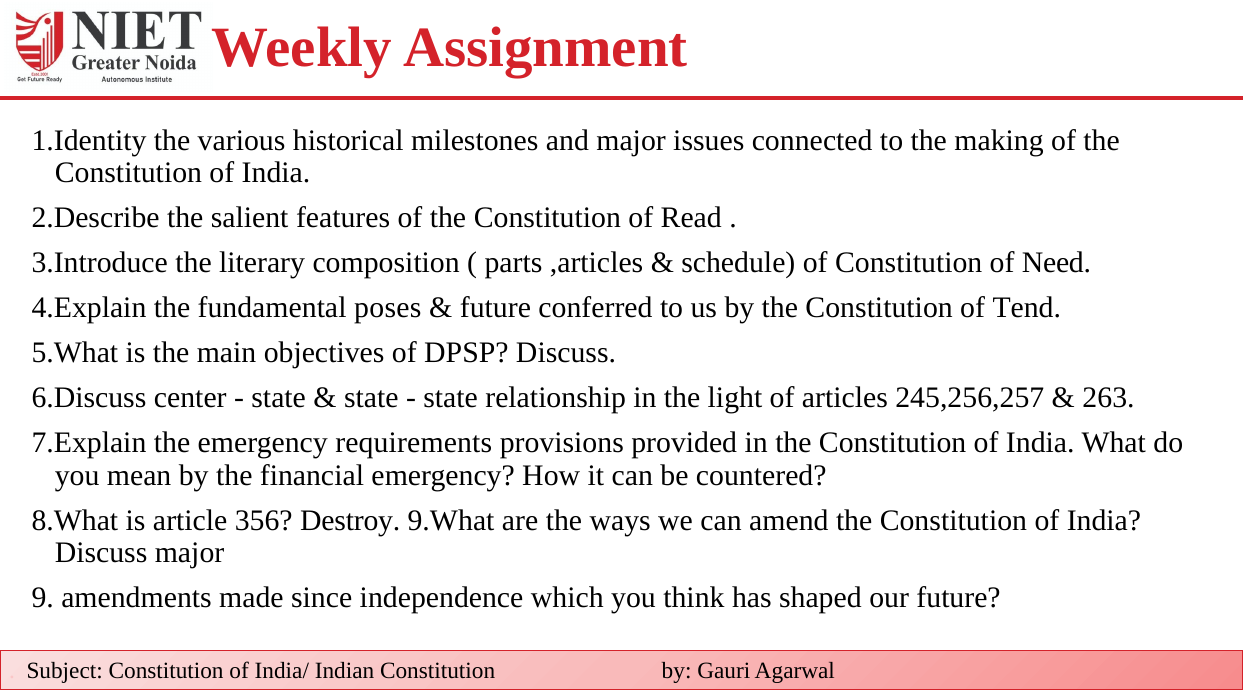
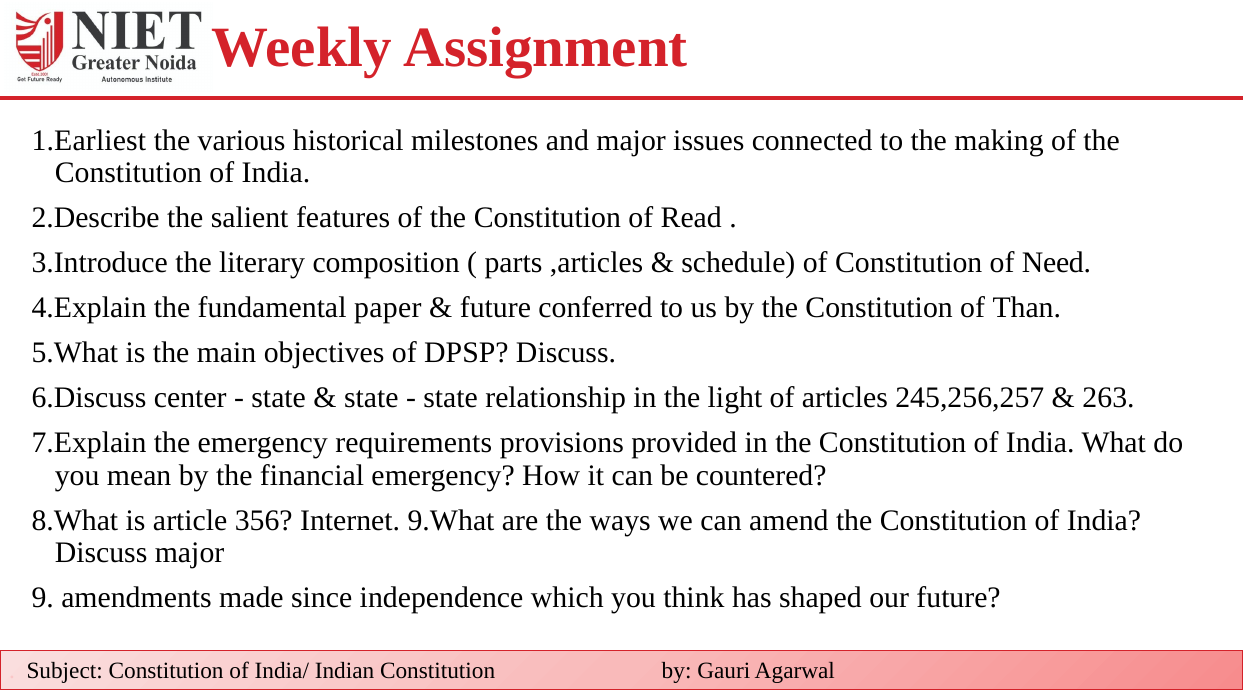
1.Identity: 1.Identity -> 1.Earliest
poses: poses -> paper
Tend: Tend -> Than
Destroy: Destroy -> Internet
